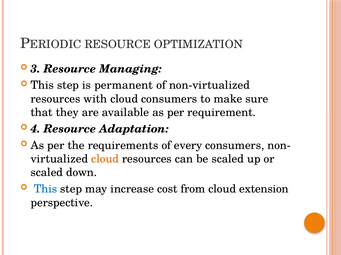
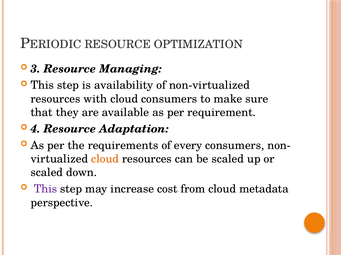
permanent: permanent -> availability
This at (45, 189) colour: blue -> purple
extension: extension -> metadata
